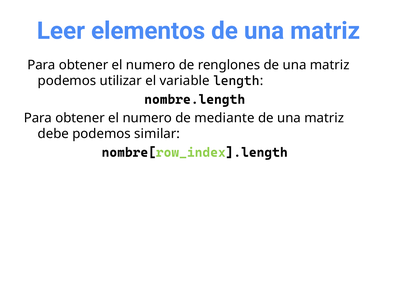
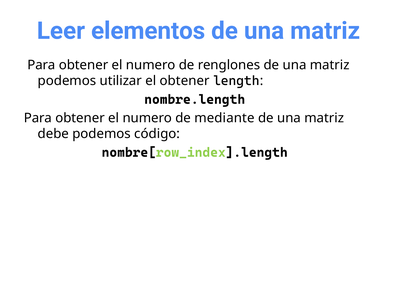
el variable: variable -> obtener
similar: similar -> código
